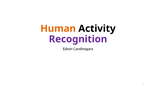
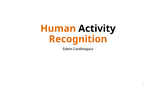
Recognition colour: purple -> orange
